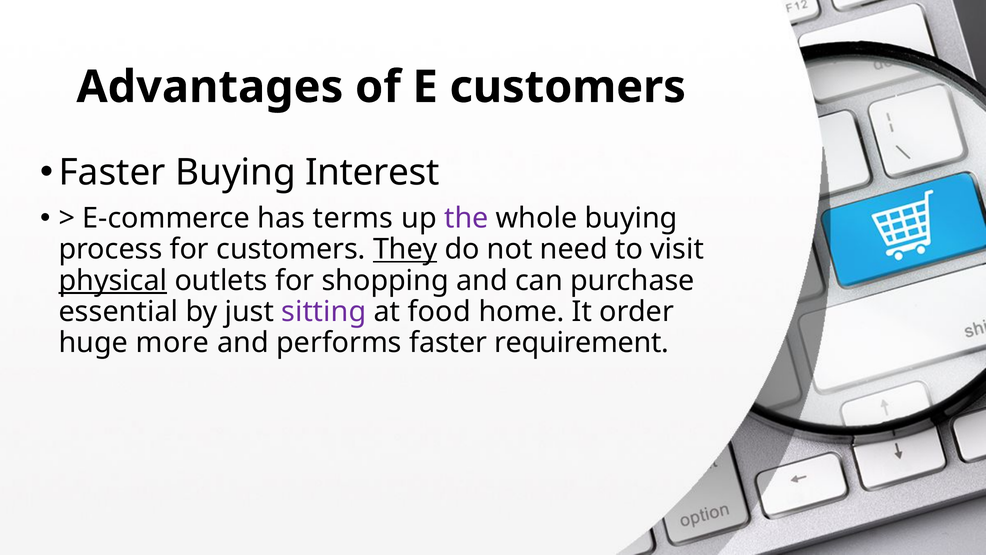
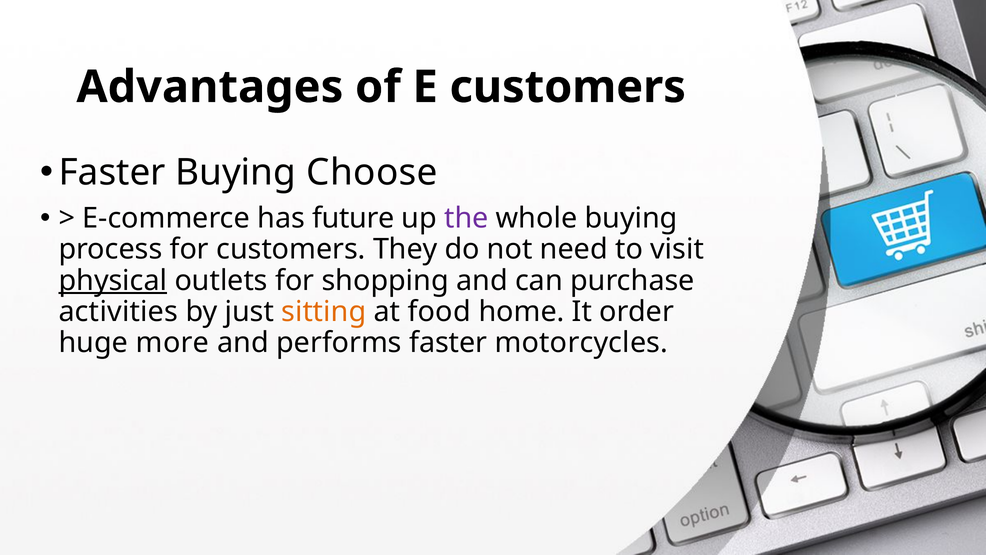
Interest: Interest -> Choose
terms: terms -> future
They underline: present -> none
essential: essential -> activities
sitting colour: purple -> orange
requirement: requirement -> motorcycles
